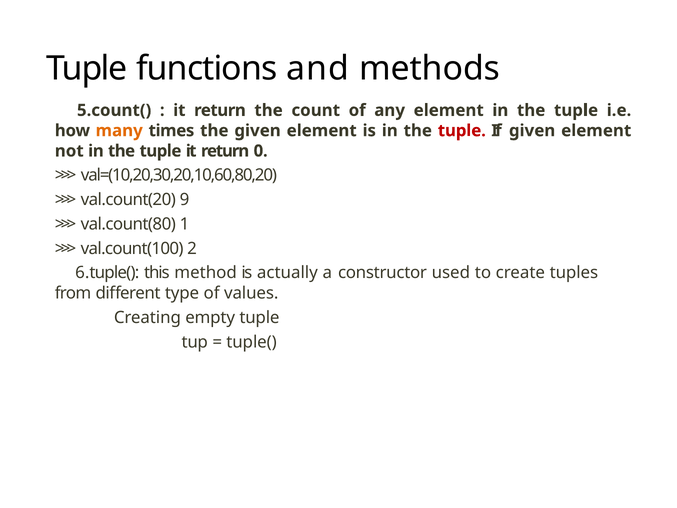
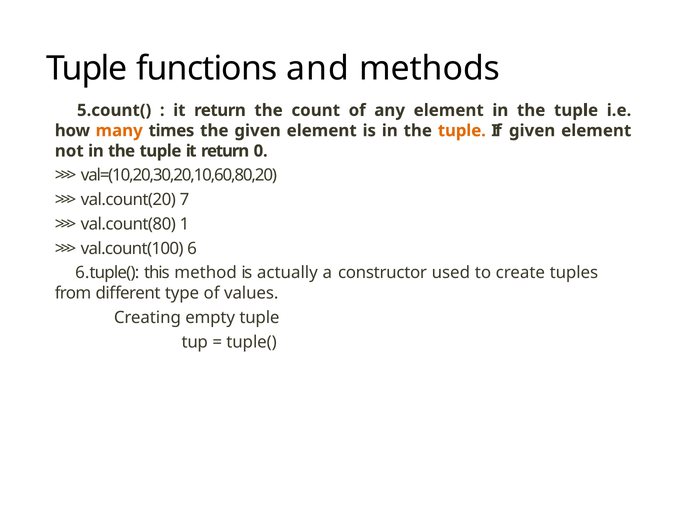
tuple at (462, 131) colour: red -> orange
9: 9 -> 7
2: 2 -> 6
